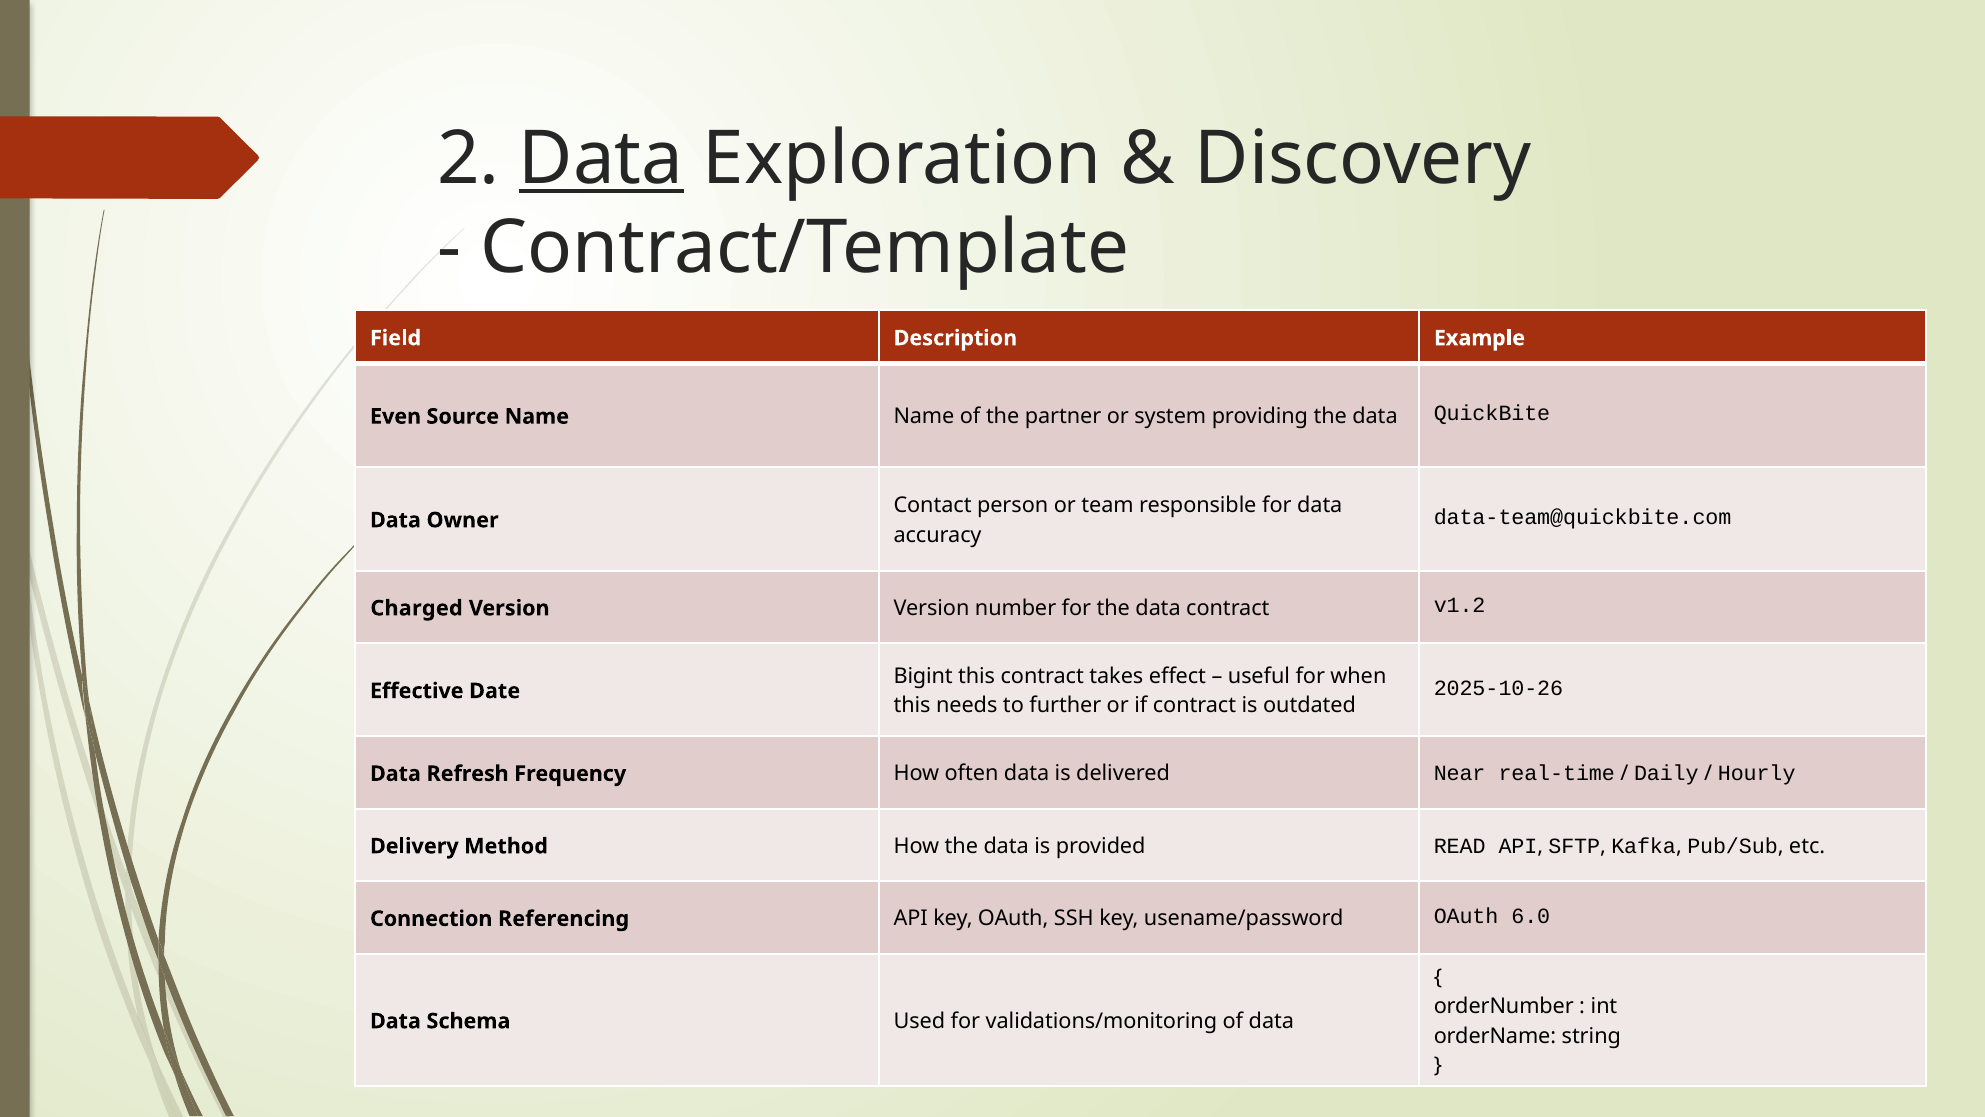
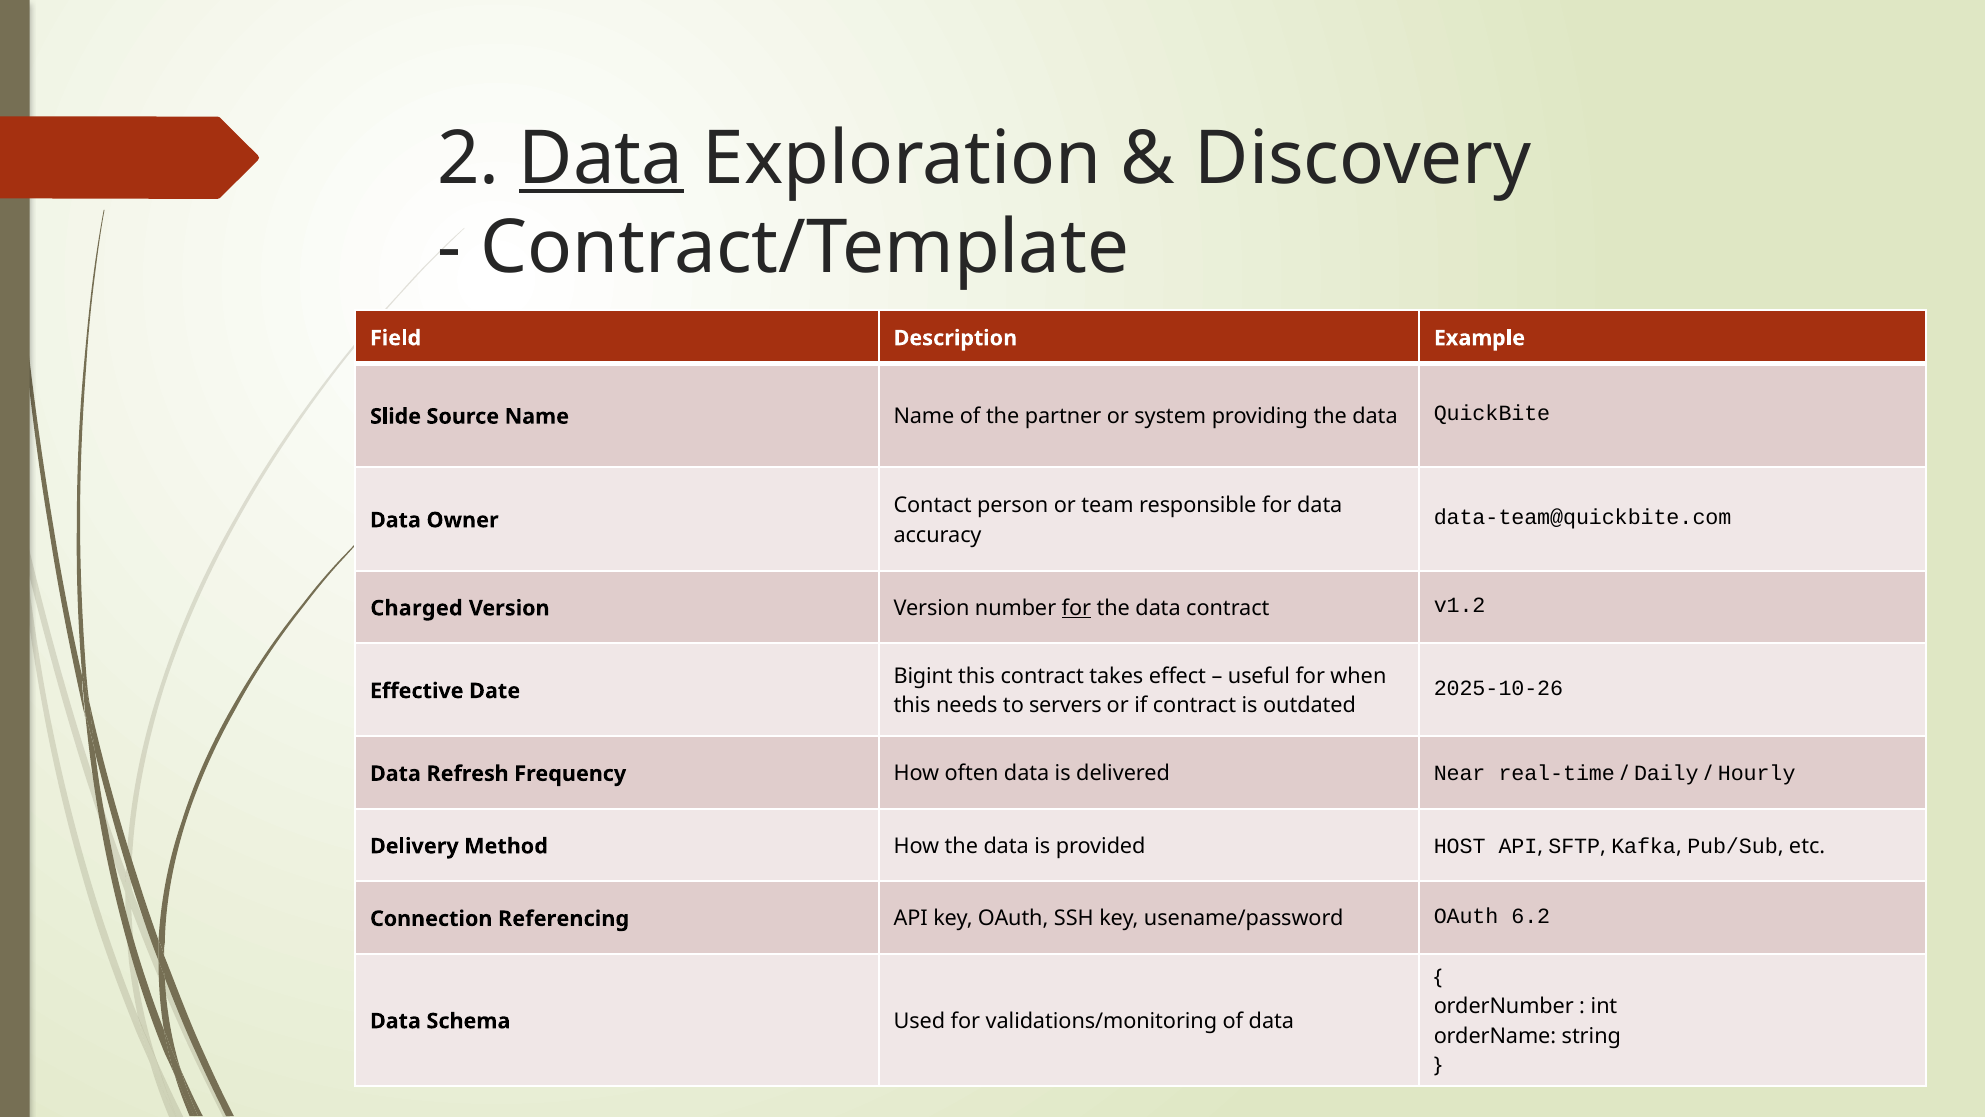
Even: Even -> Slide
for at (1076, 608) underline: none -> present
further: further -> servers
READ: READ -> HOST
6.0: 6.0 -> 6.2
